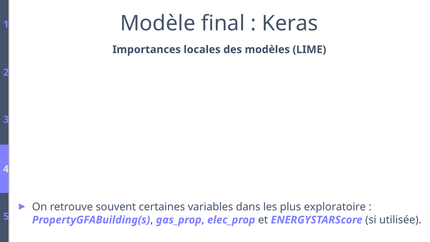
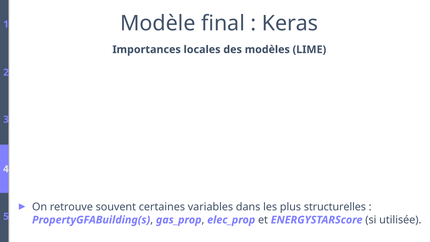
exploratoire: exploratoire -> structurelles
